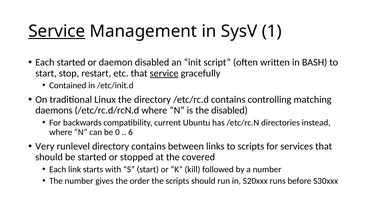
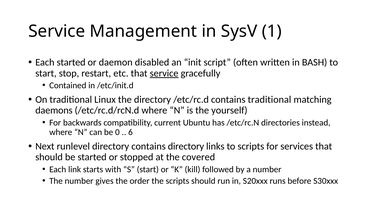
Service at (57, 31) underline: present -> none
contains controlling: controlling -> traditional
the disabled: disabled -> yourself
Very: Very -> Next
contains between: between -> directory
